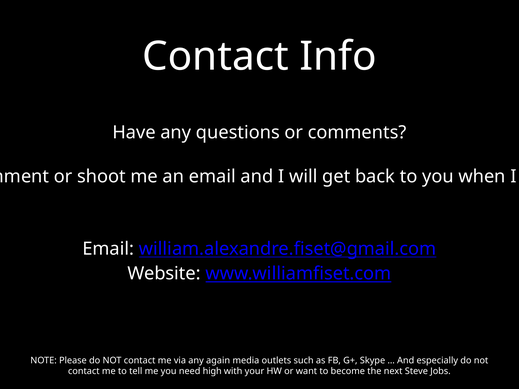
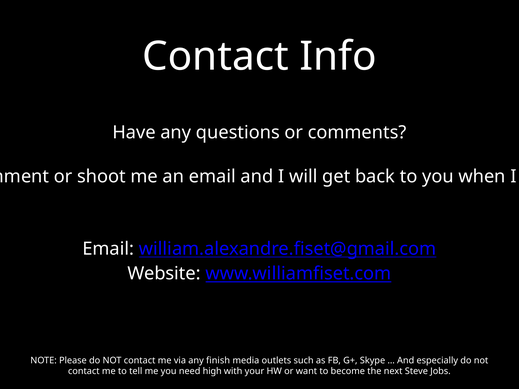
again: again -> finish
